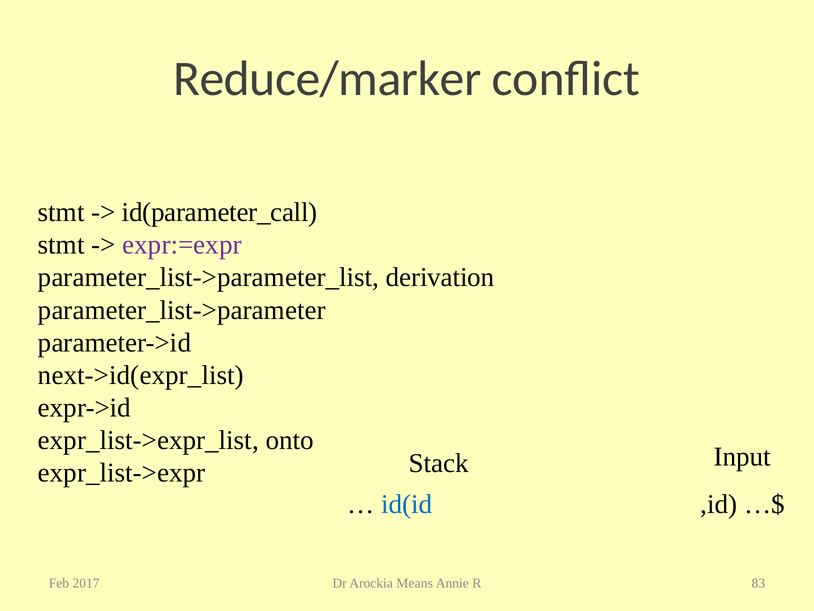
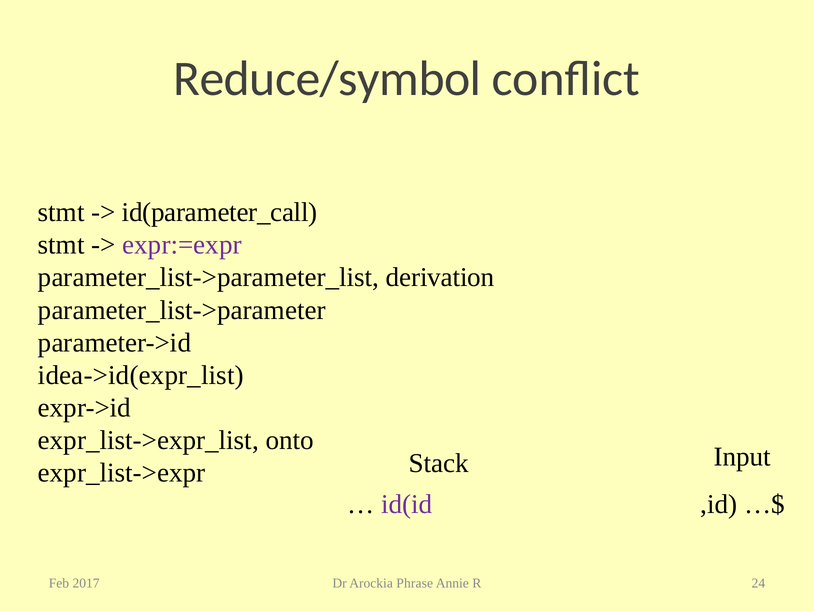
Reduce/marker: Reduce/marker -> Reduce/symbol
next->id(expr_list: next->id(expr_list -> idea->id(expr_list
id(id colour: blue -> purple
Means: Means -> Phrase
83: 83 -> 24
